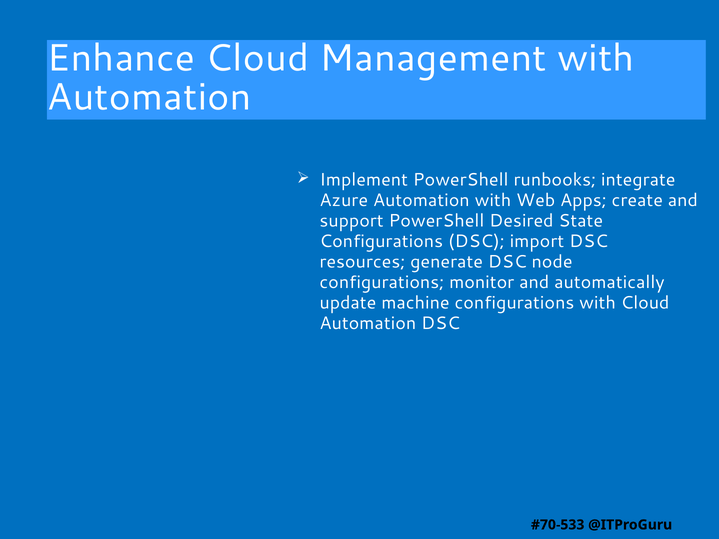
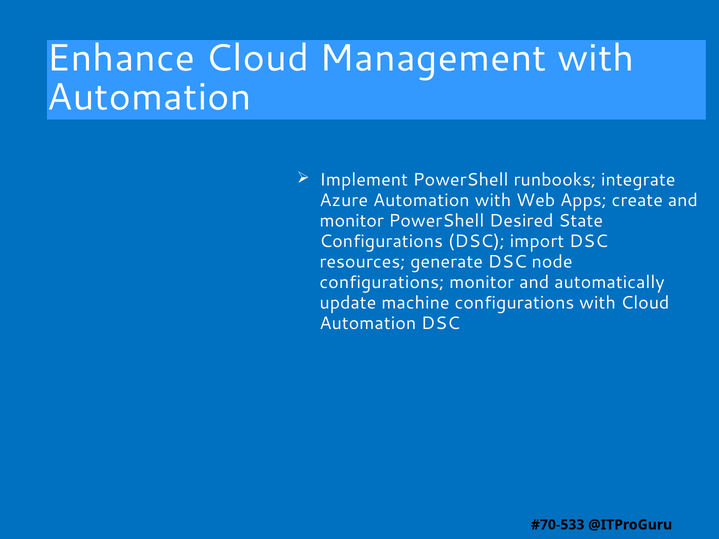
support at (352, 221): support -> monitor
